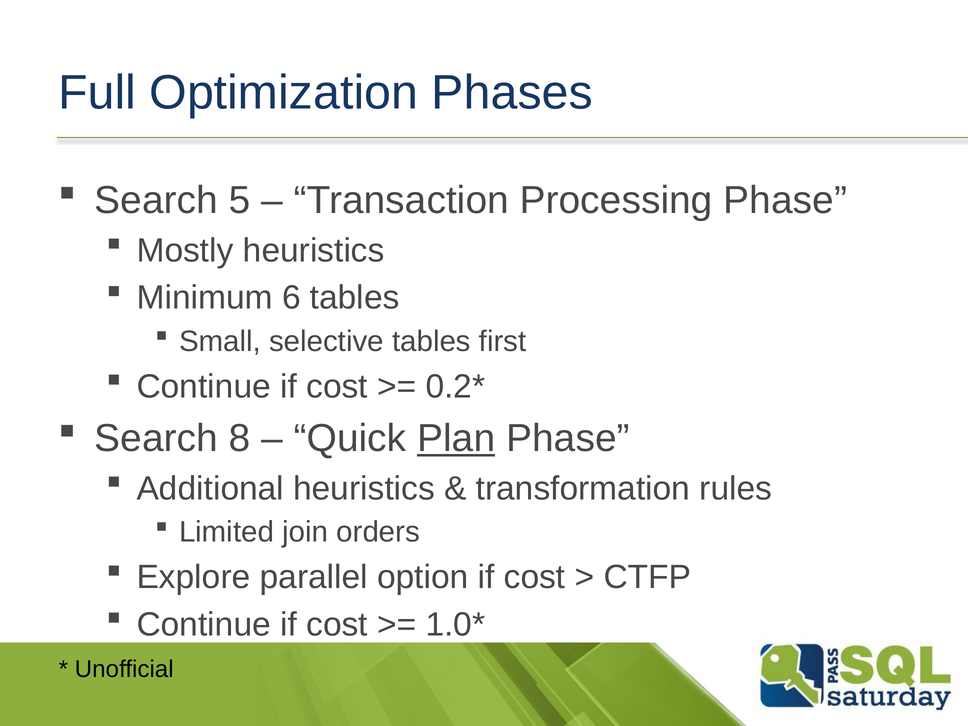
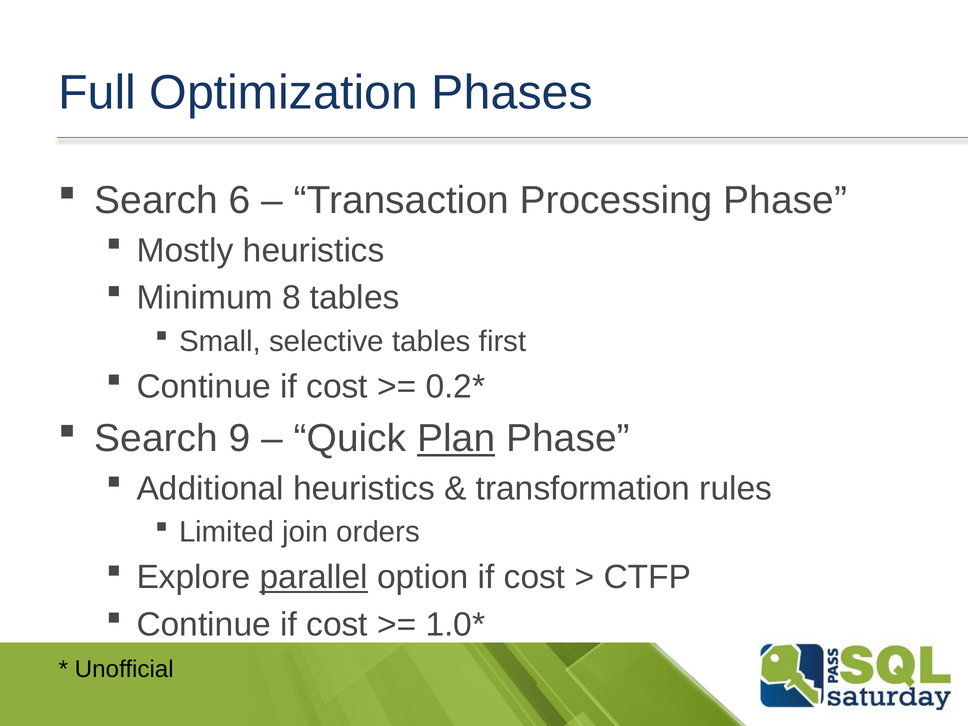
5: 5 -> 6
6: 6 -> 8
8: 8 -> 9
parallel underline: none -> present
